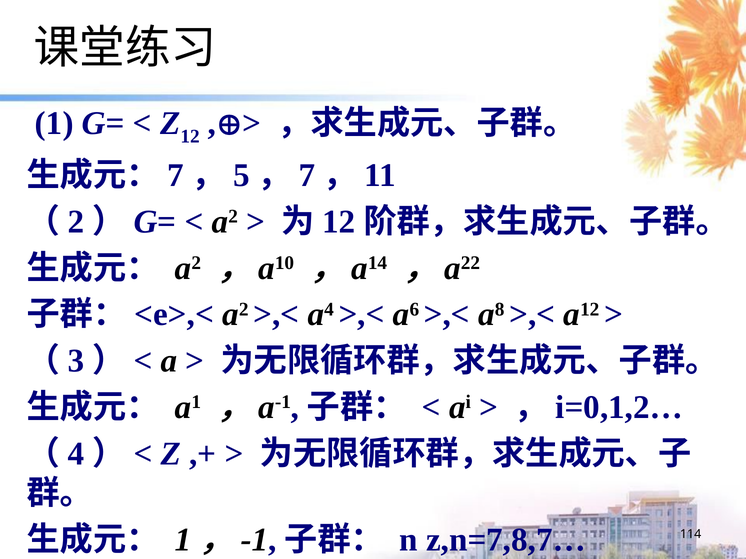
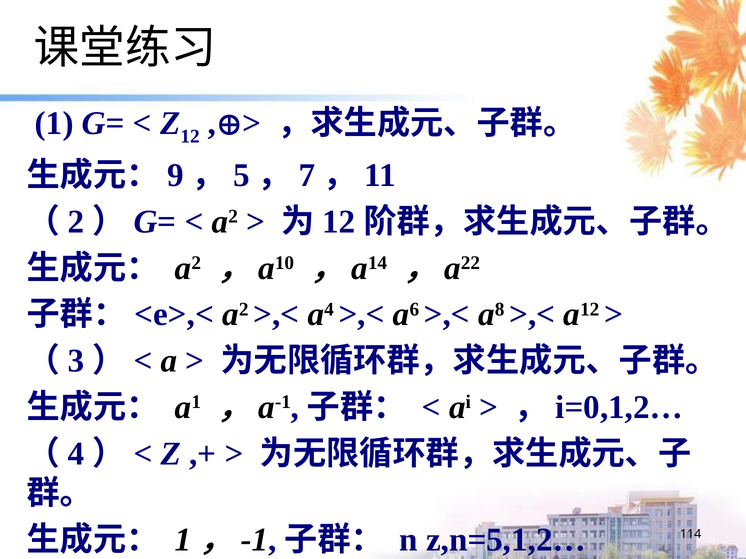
7 at (176, 175): 7 -> 9
z,n=7,8,7…: z,n=7,8,7… -> z,n=5,1,2…
